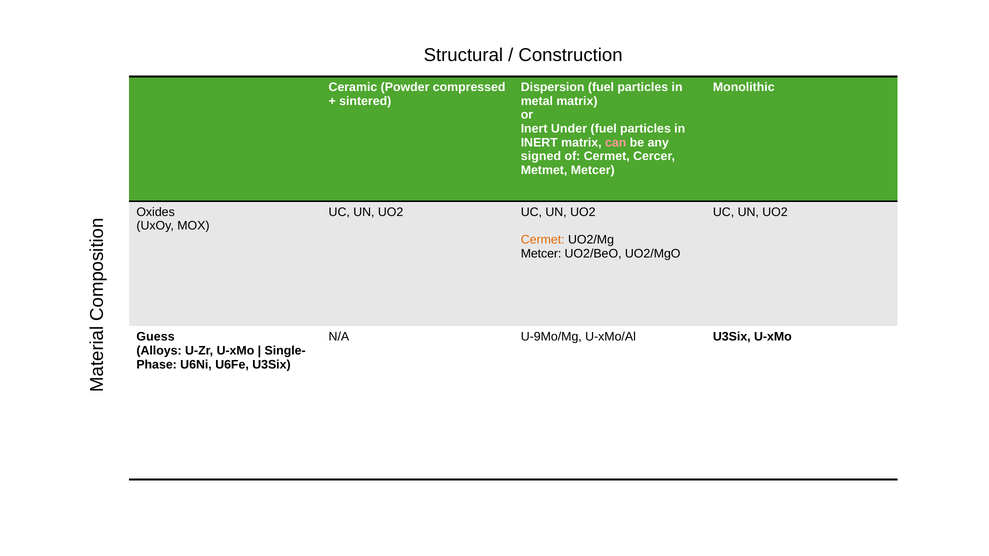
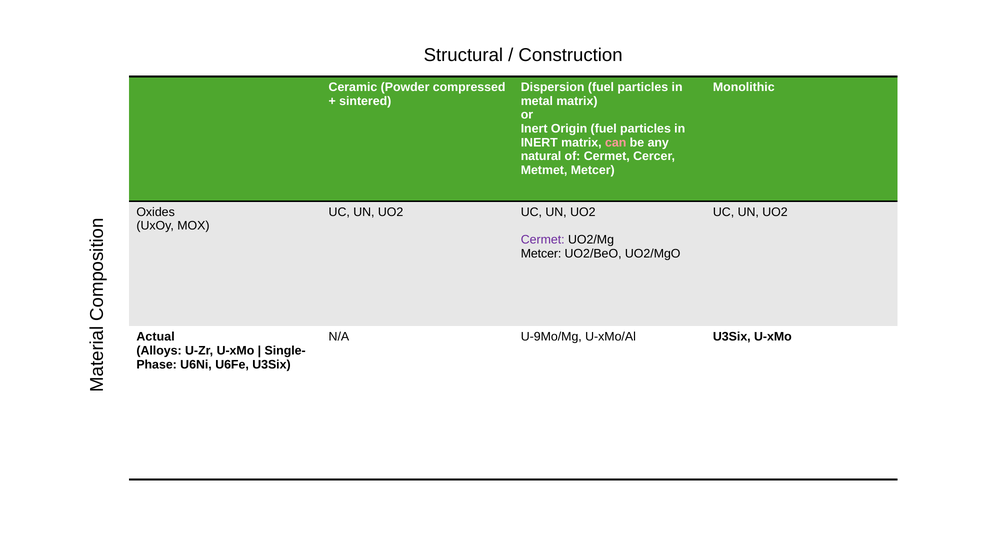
Under: Under -> Origin
signed: signed -> natural
Cermet at (543, 240) colour: orange -> purple
Guess: Guess -> Actual
